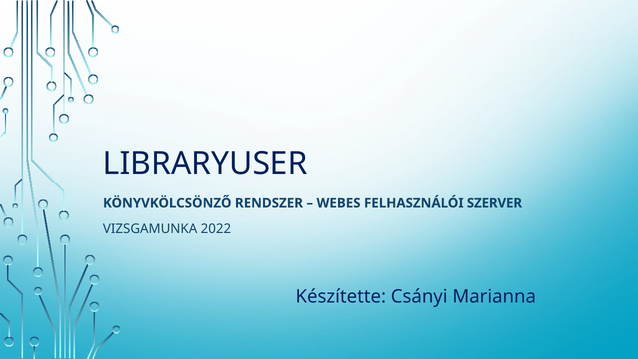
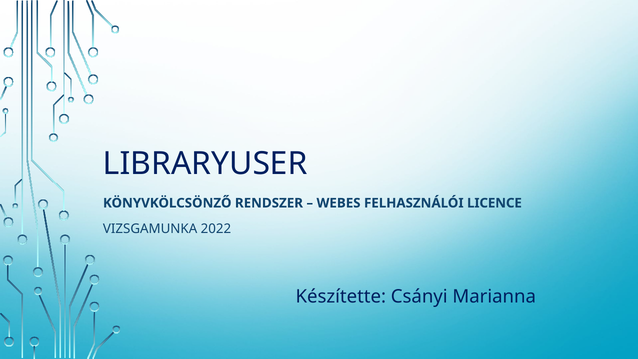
SZERVER: SZERVER -> LICENCE
